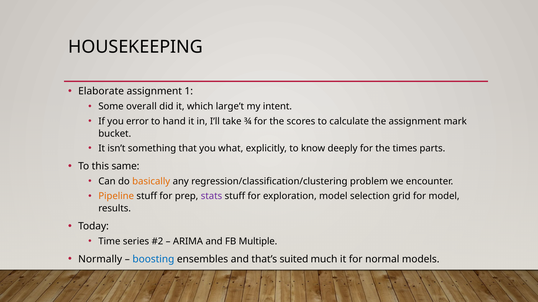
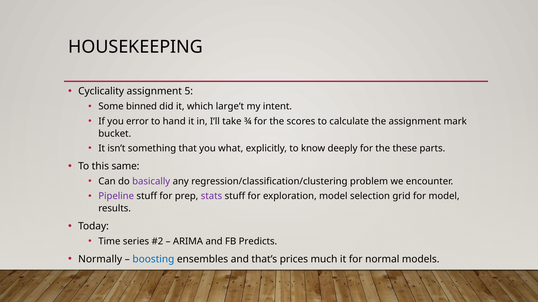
Elaborate: Elaborate -> Cyclicality
1: 1 -> 5
overall: overall -> binned
times: times -> these
basically colour: orange -> purple
Pipeline colour: orange -> purple
Multiple: Multiple -> Predicts
suited: suited -> prices
